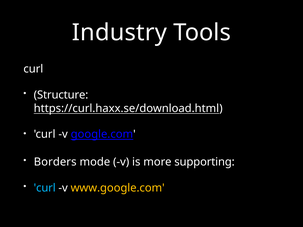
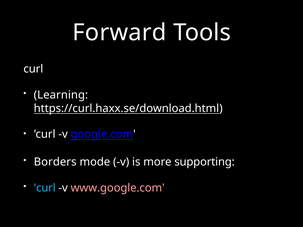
Industry: Industry -> Forward
Structure: Structure -> Learning
www.google.com colour: yellow -> pink
